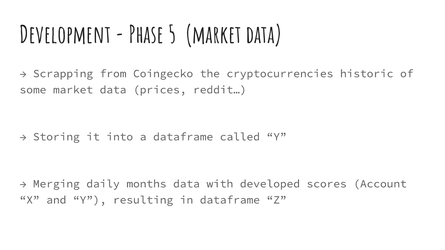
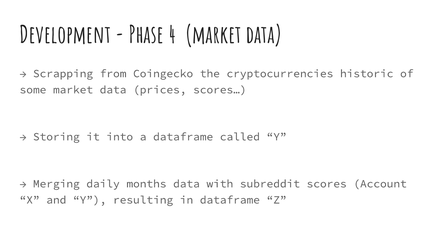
5: 5 -> 4
reddit…: reddit… -> scores…
developed: developed -> subreddit
